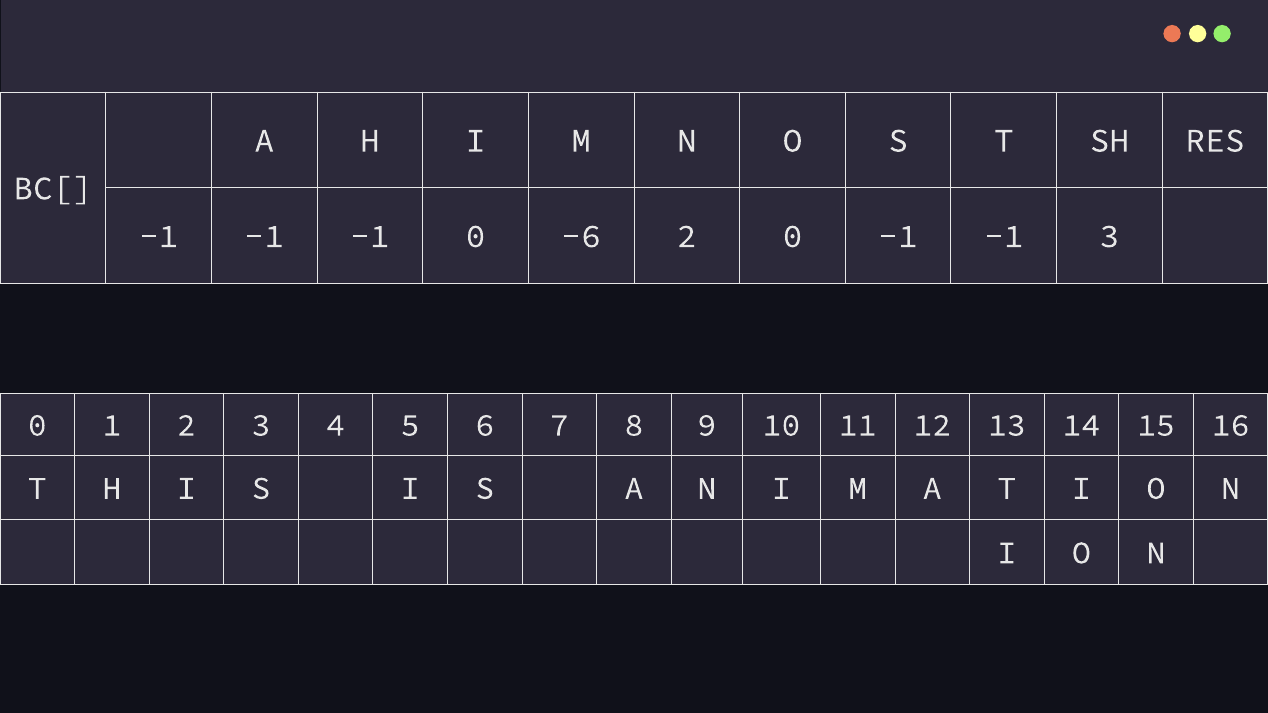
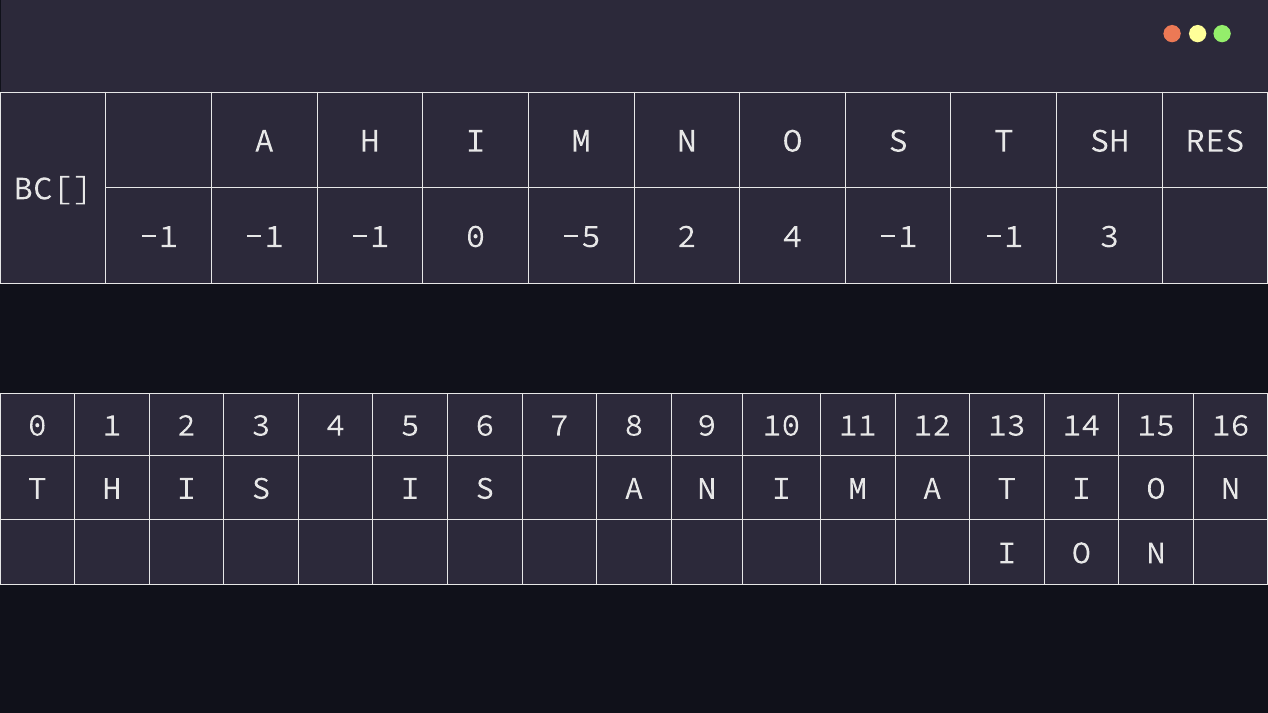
-6: -6 -> -5
2 0: 0 -> 4
